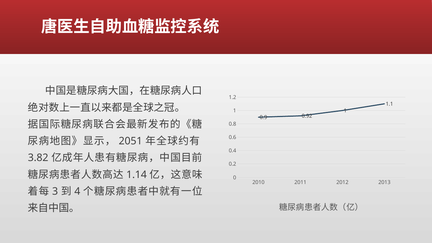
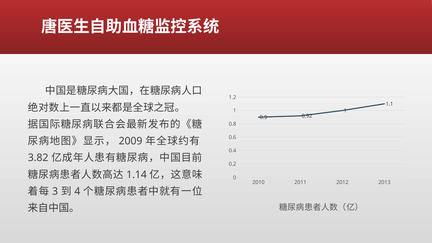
2051: 2051 -> 2009
